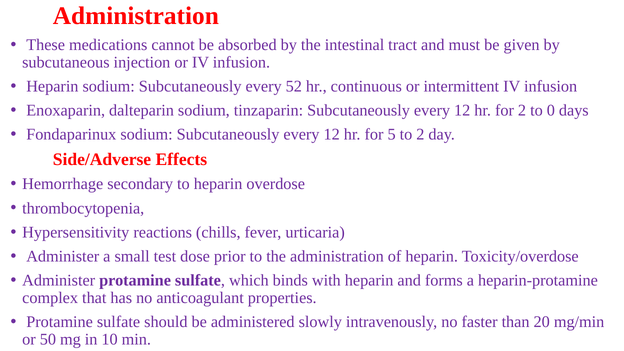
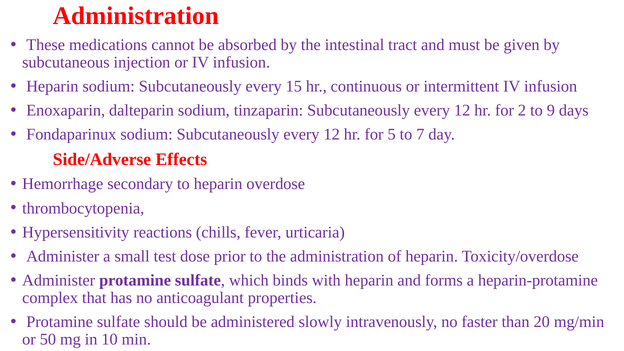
52: 52 -> 15
0: 0 -> 9
to 2: 2 -> 7
